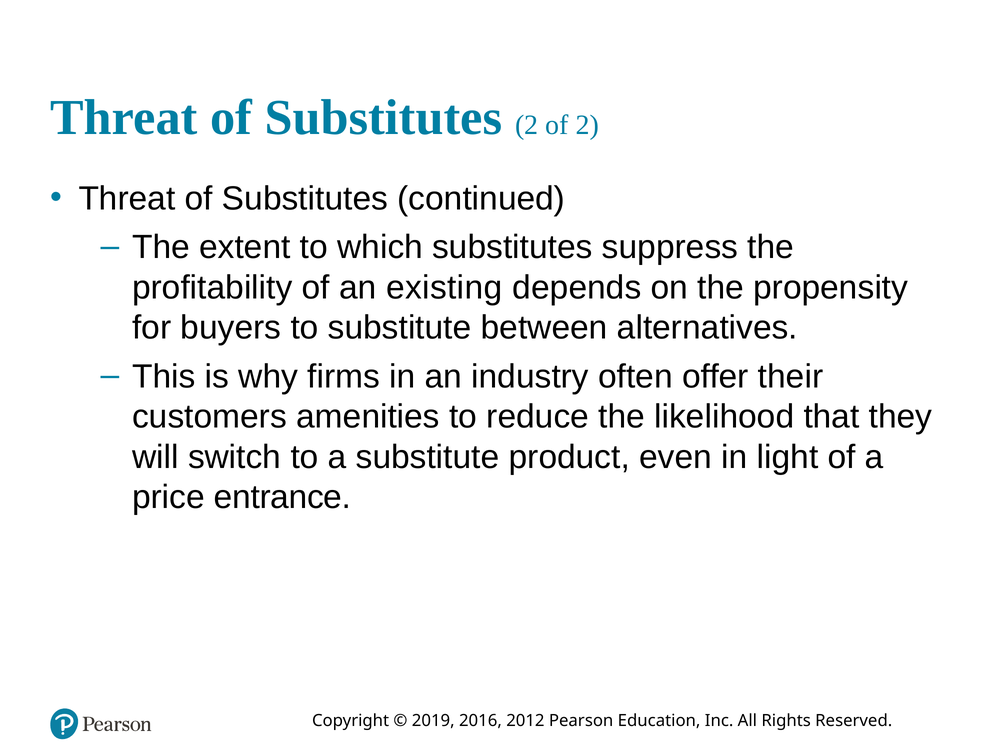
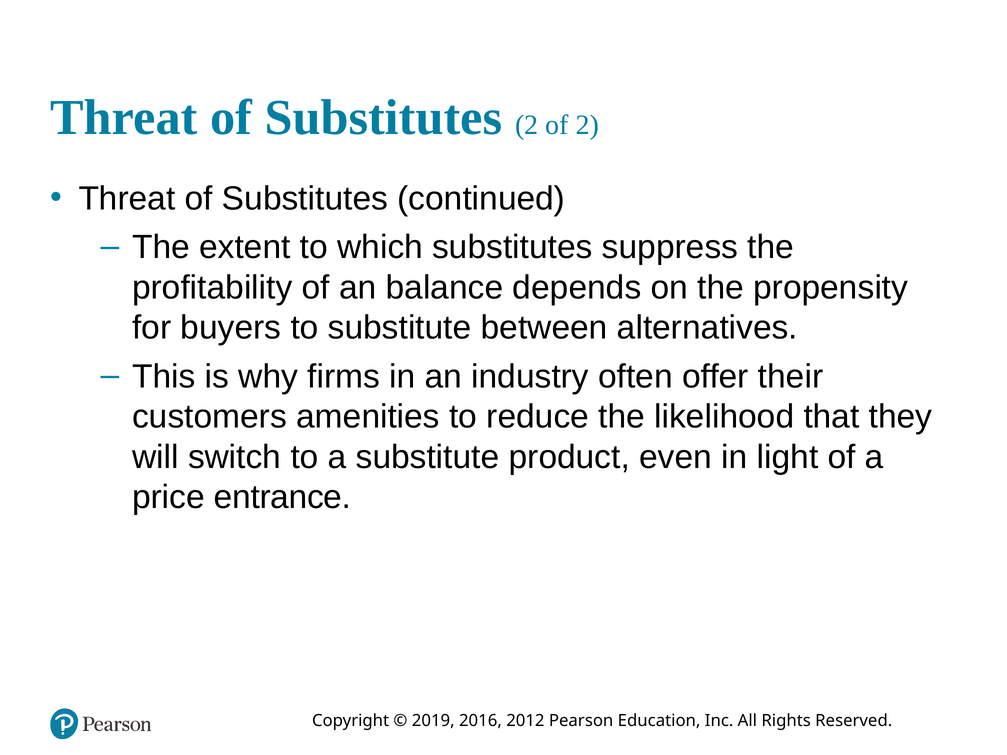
existing: existing -> balance
